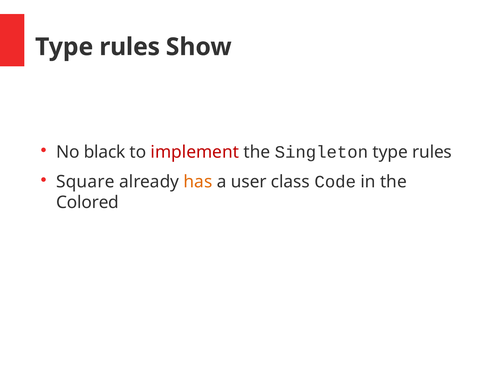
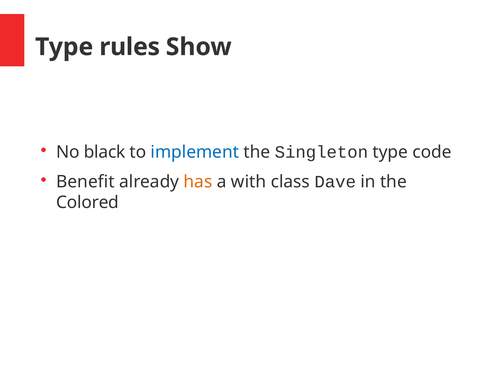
implement colour: red -> blue
rules at (432, 152): rules -> code
Square: Square -> Benefit
user: user -> with
Code: Code -> Dave
